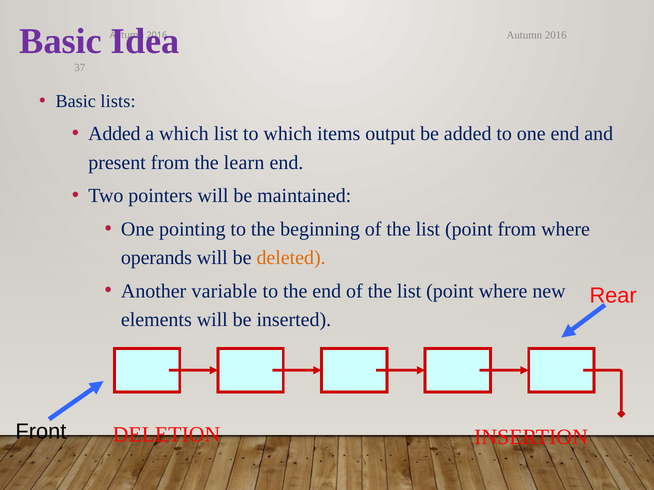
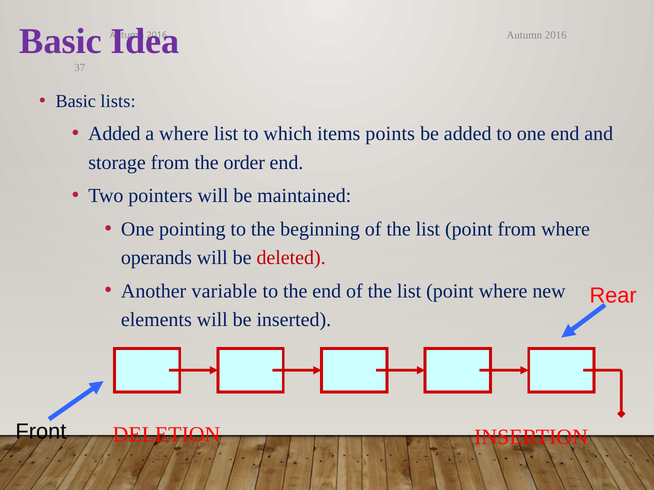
a which: which -> where
output: output -> points
present: present -> storage
learn: learn -> order
deleted colour: orange -> red
